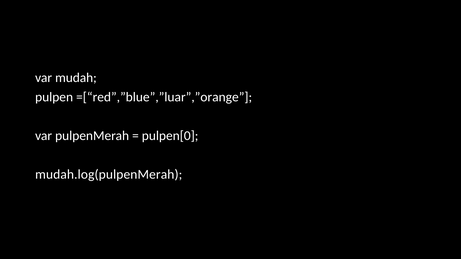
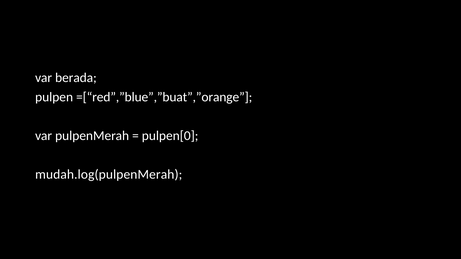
mudah: mudah -> berada
=[“red”,”blue”,”luar”,”orange: =[“red”,”blue”,”luar”,”orange -> =[“red”,”blue”,”buat”,”orange
